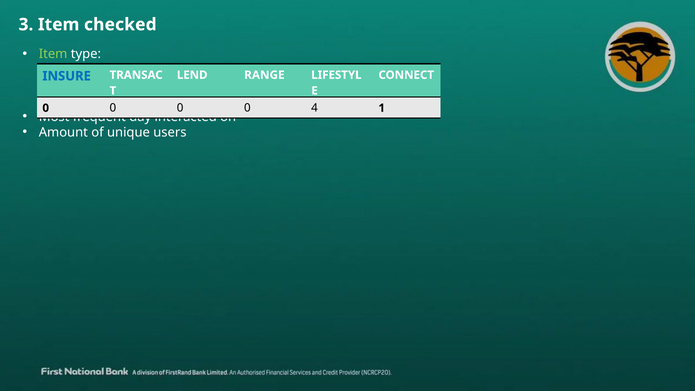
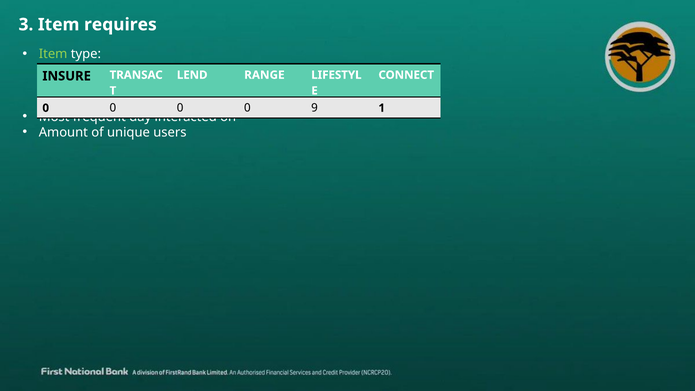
checked: checked -> requires
INSURE colour: blue -> black
4: 4 -> 9
